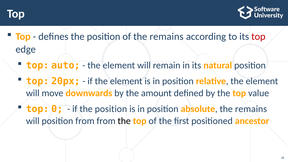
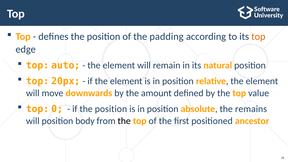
of the remains: remains -> padding
top at (258, 37) colour: red -> orange
position from: from -> body
